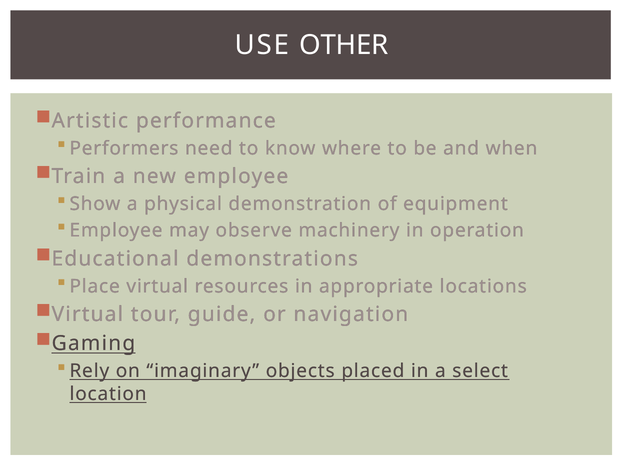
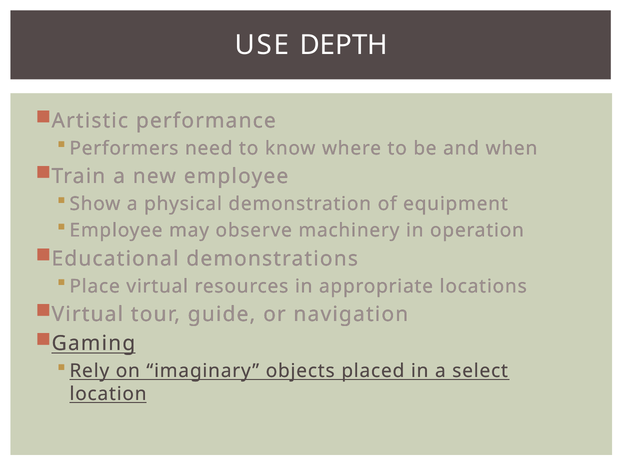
OTHER: OTHER -> DEPTH
